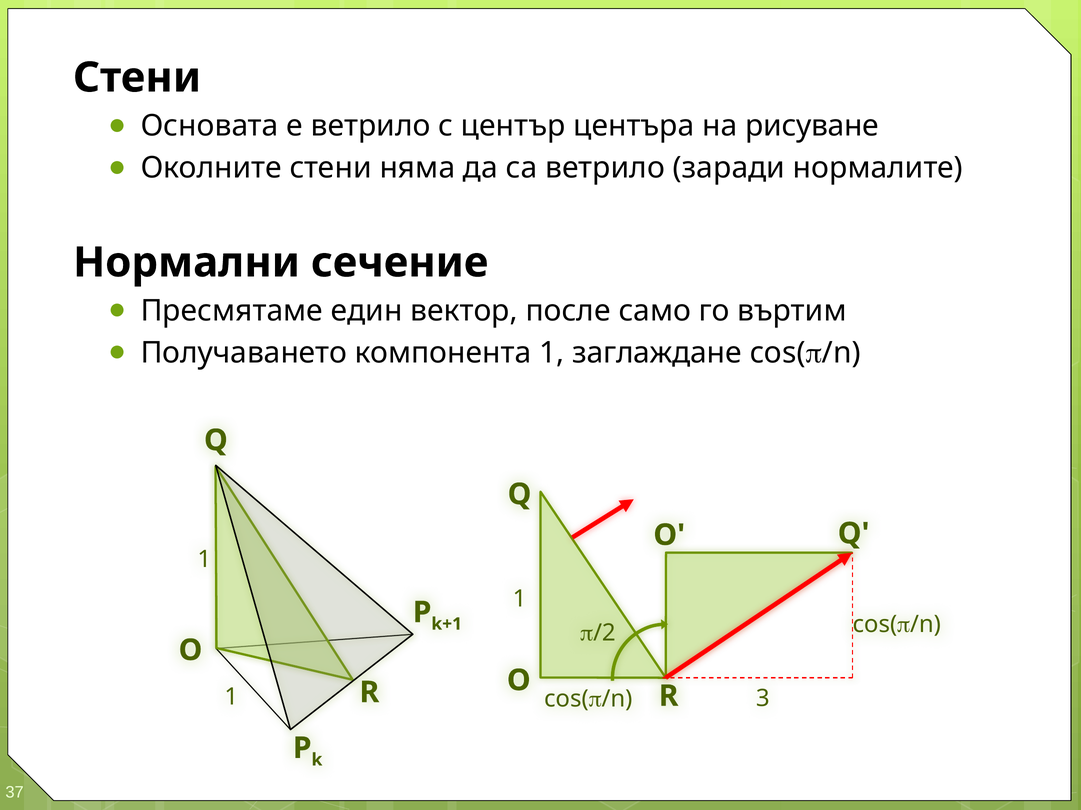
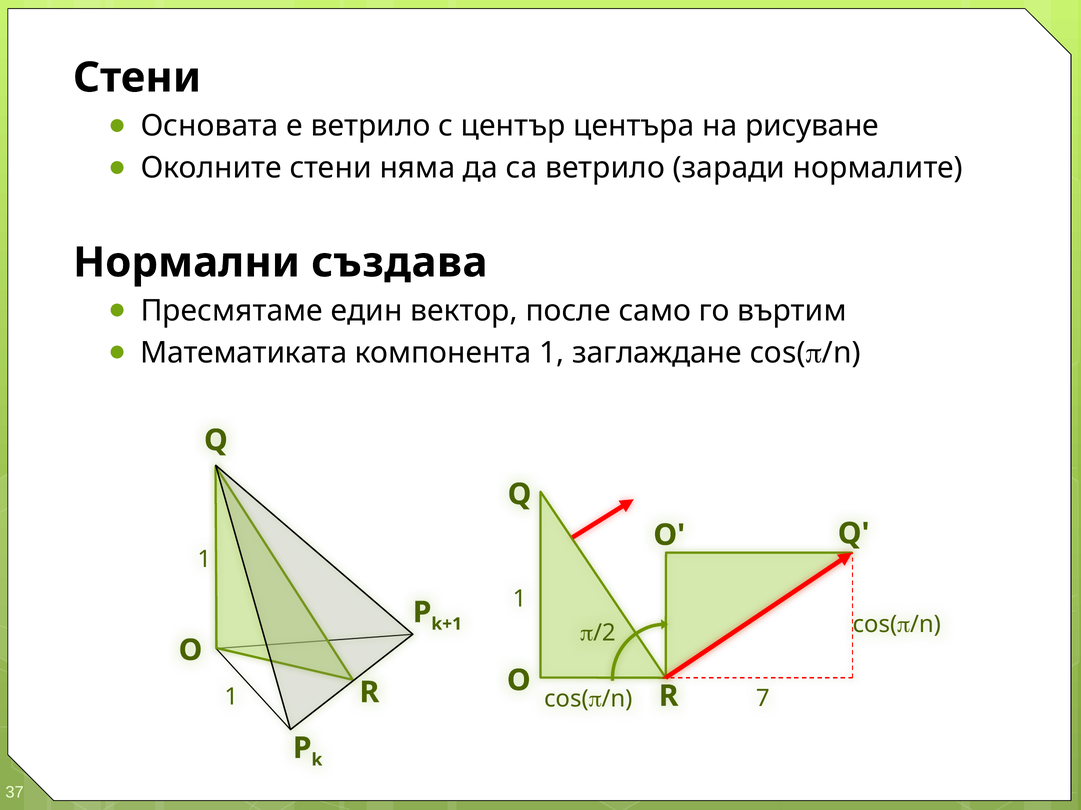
сечение: сечение -> създава
Получаването: Получаването -> Математиката
3: 3 -> 7
